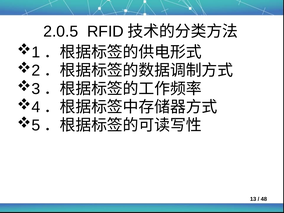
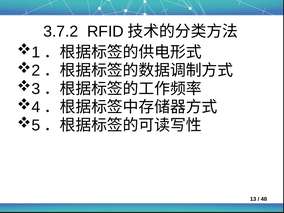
2.0.5: 2.0.5 -> 3.7.2
